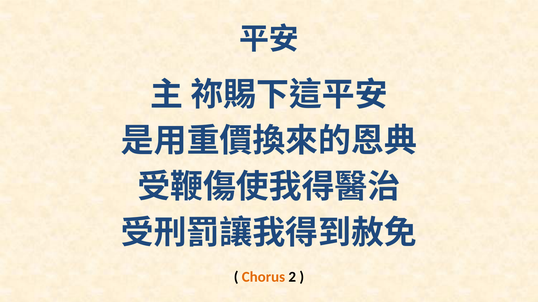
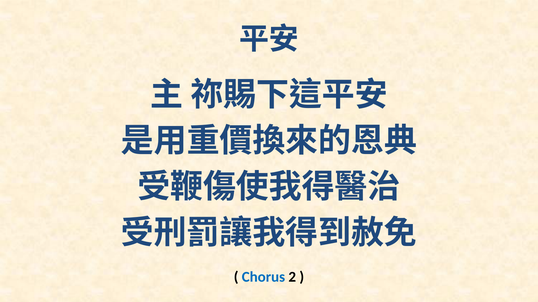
Chorus colour: orange -> blue
